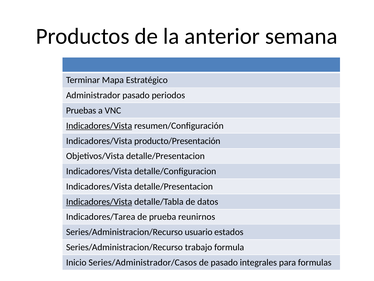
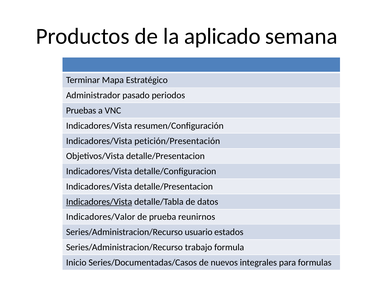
anterior: anterior -> aplicado
Indicadores/Vista at (99, 126) underline: present -> none
producto/Presentación: producto/Presentación -> petición/Presentación
Indicadores/Tarea: Indicadores/Tarea -> Indicadores/Valor
Series/Administrador/Casos: Series/Administrador/Casos -> Series/Documentadas/Casos
de pasado: pasado -> nuevos
